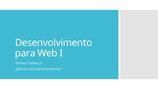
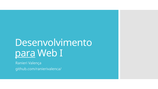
para underline: none -> present
